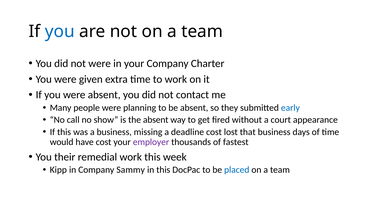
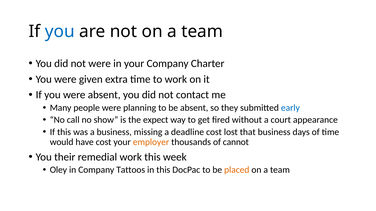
the absent: absent -> expect
employer colour: purple -> orange
fastest: fastest -> cannot
Kipp: Kipp -> Oley
Sammy: Sammy -> Tattoos
placed colour: blue -> orange
